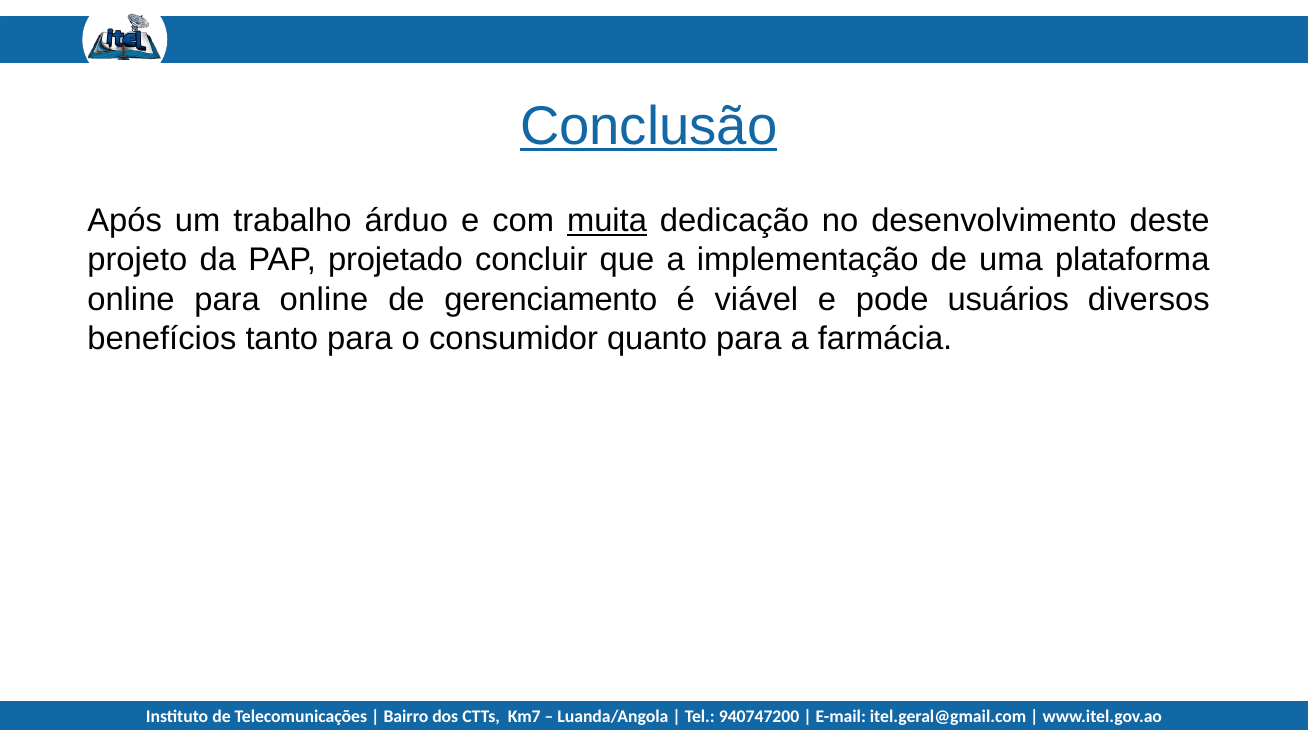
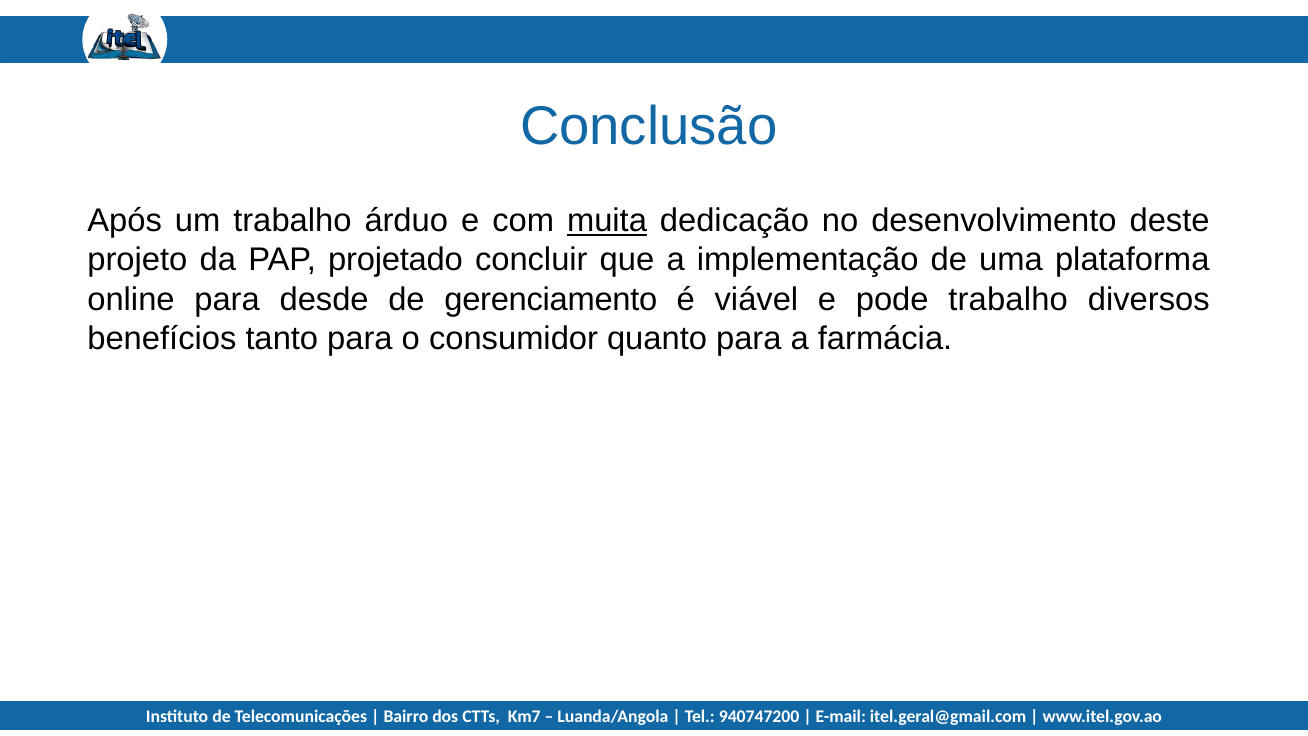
Conclusão underline: present -> none
para online: online -> desde
pode usuários: usuários -> trabalho
